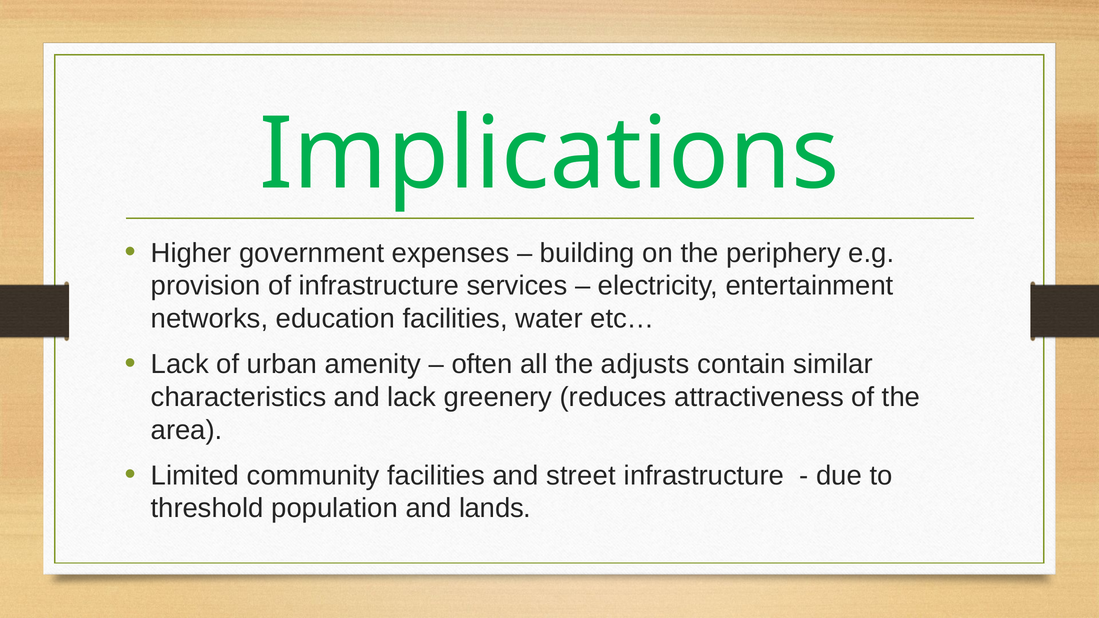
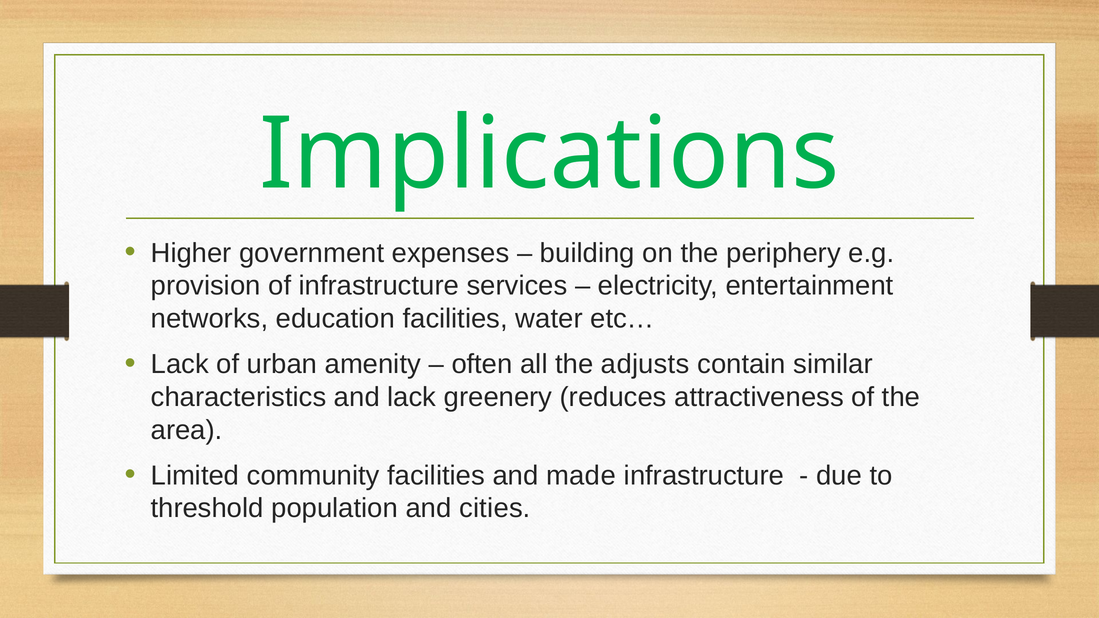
street: street -> made
lands: lands -> cities
